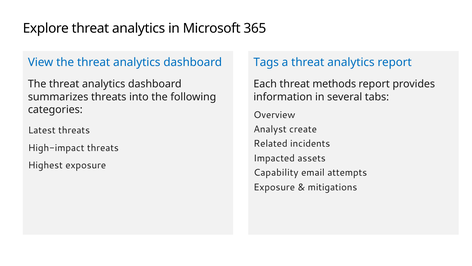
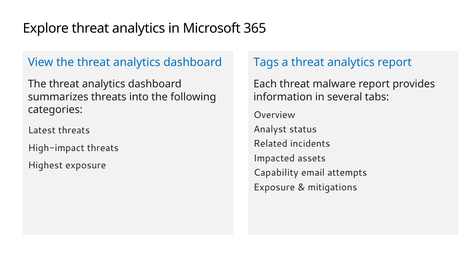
methods: methods -> malware
create: create -> status
